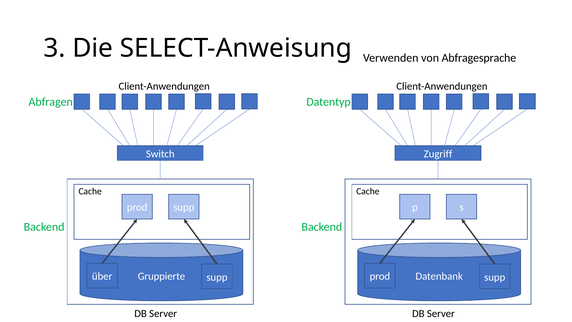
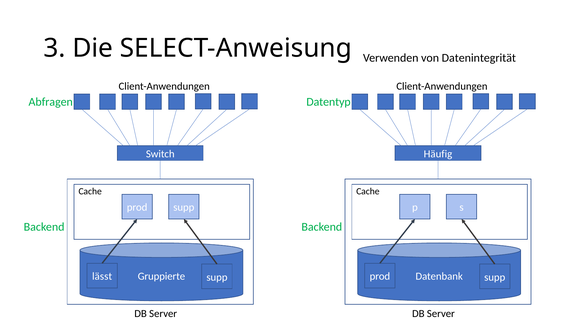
Abfragesprache: Abfragesprache -> Datenintegrität
Zugriff: Zugriff -> Häufig
über: über -> lässt
